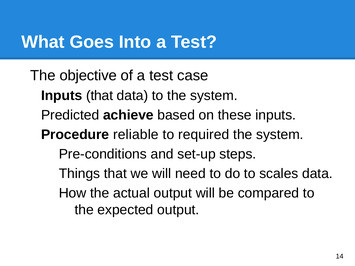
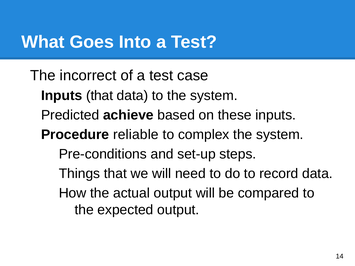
objective: objective -> incorrect
required: required -> complex
scales: scales -> record
